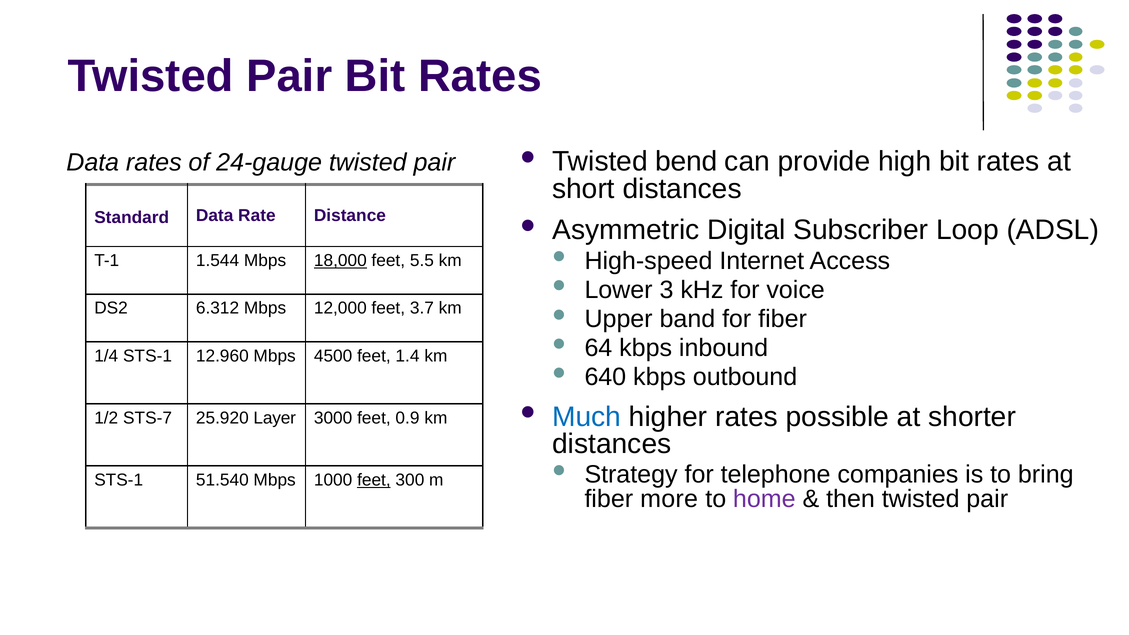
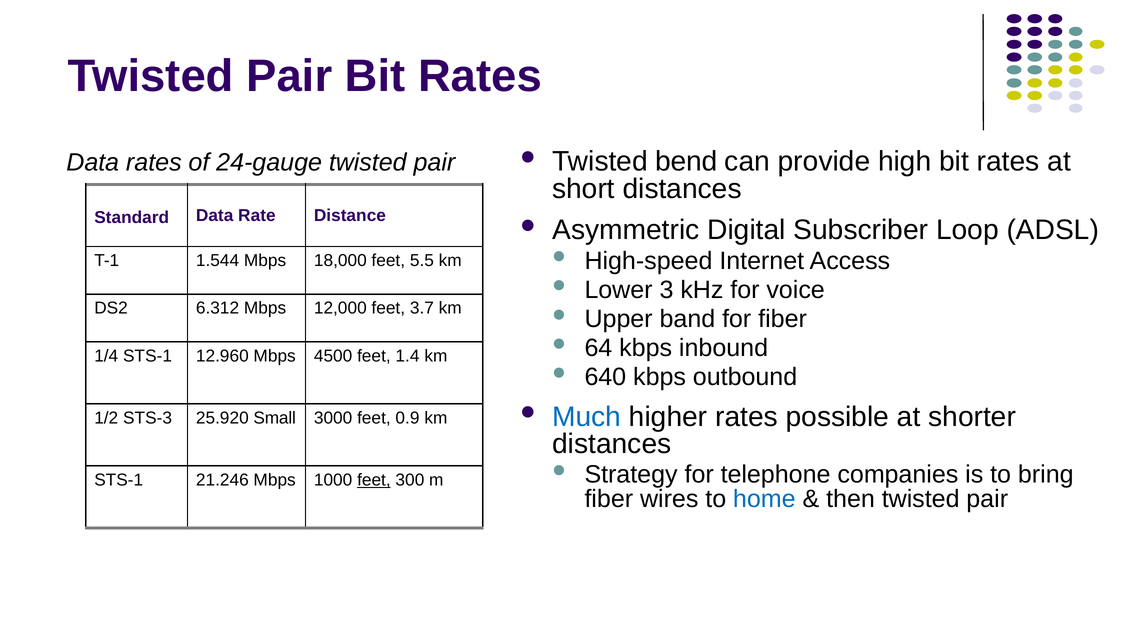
18,000 underline: present -> none
STS-7: STS-7 -> STS-3
Layer: Layer -> Small
51.540: 51.540 -> 21.246
more: more -> wires
home colour: purple -> blue
